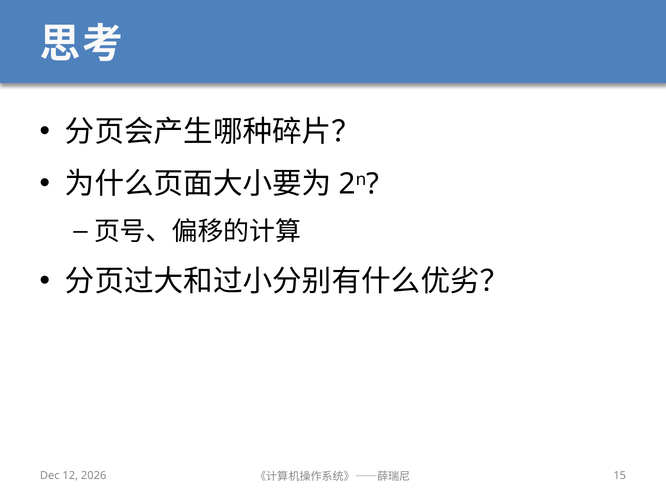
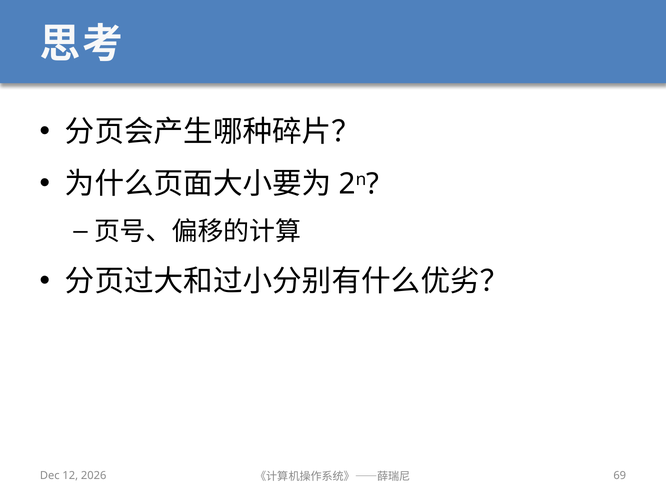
15: 15 -> 69
